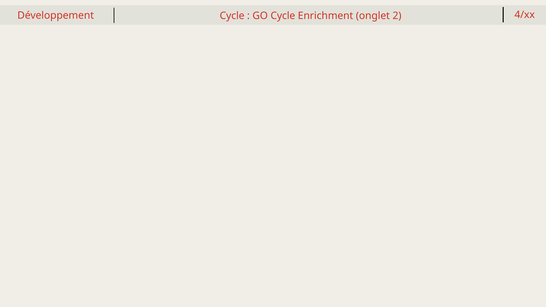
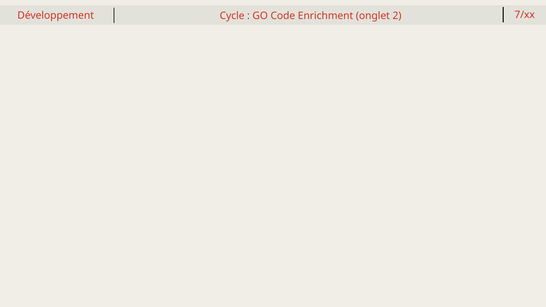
GO Cycle: Cycle -> Code
4/xx: 4/xx -> 7/xx
